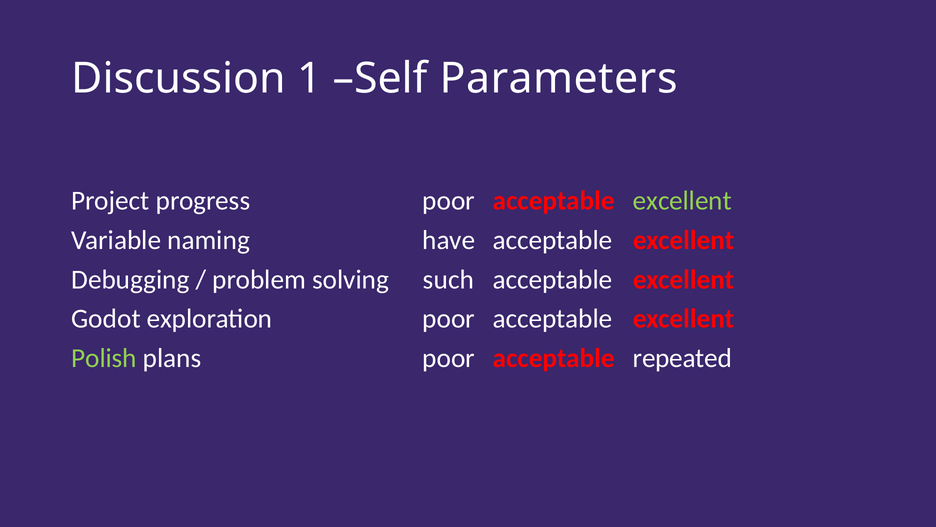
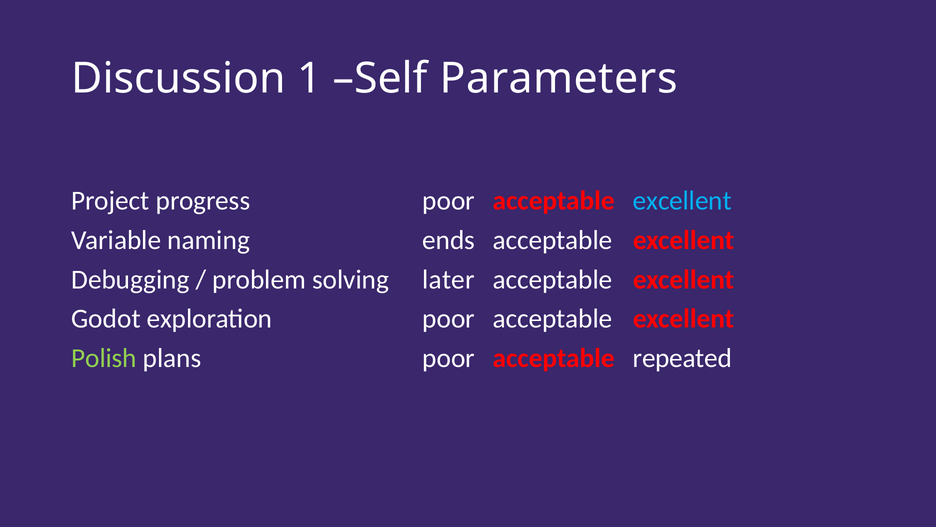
excellent at (682, 201) colour: light green -> light blue
have: have -> ends
such: such -> later
